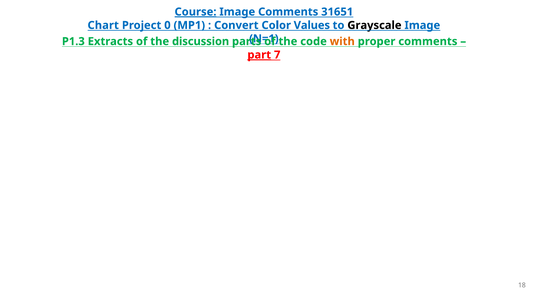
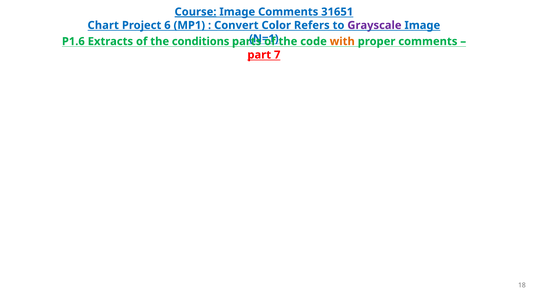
0: 0 -> 6
Values: Values -> Refers
Grayscale colour: black -> purple
P1.3: P1.3 -> P1.6
discussion: discussion -> conditions
part underline: present -> none
